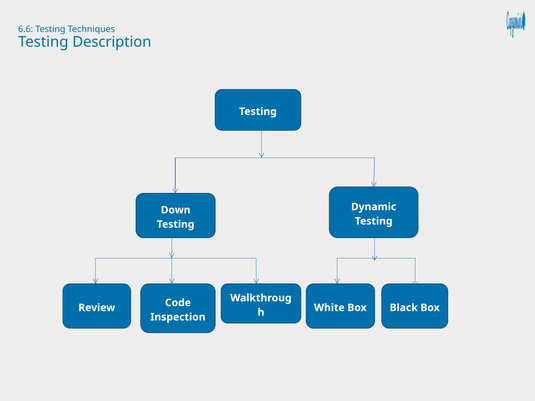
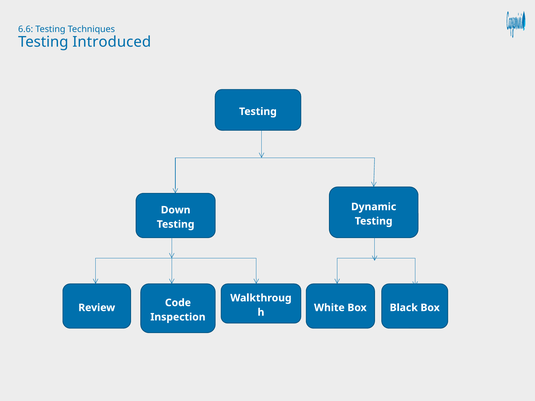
Description: Description -> Introduced
